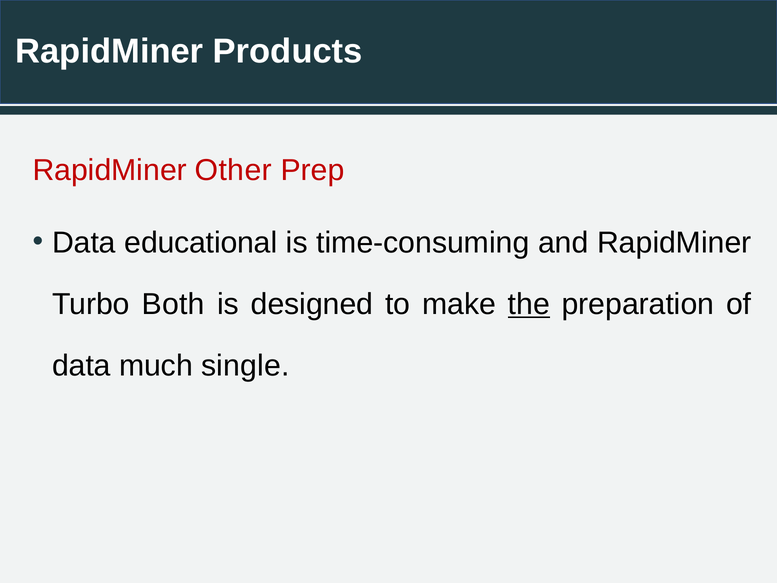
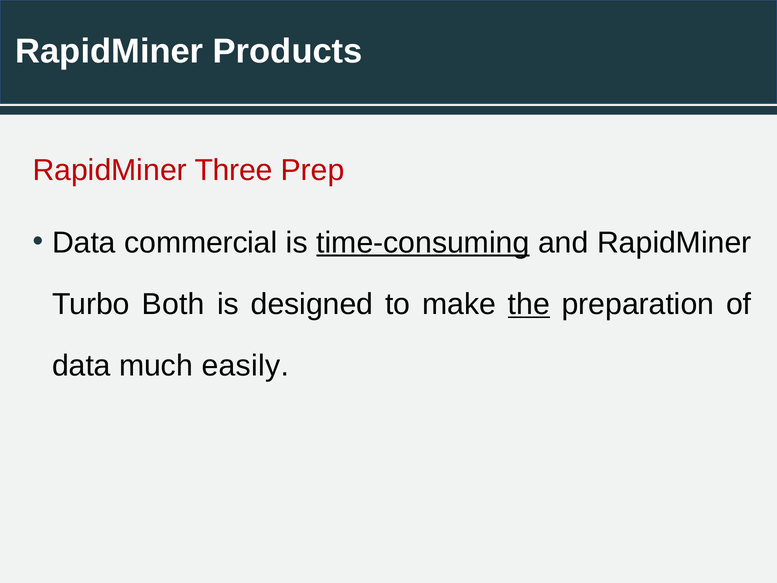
Other: Other -> Three
educational: educational -> commercial
time-consuming underline: none -> present
single: single -> easily
